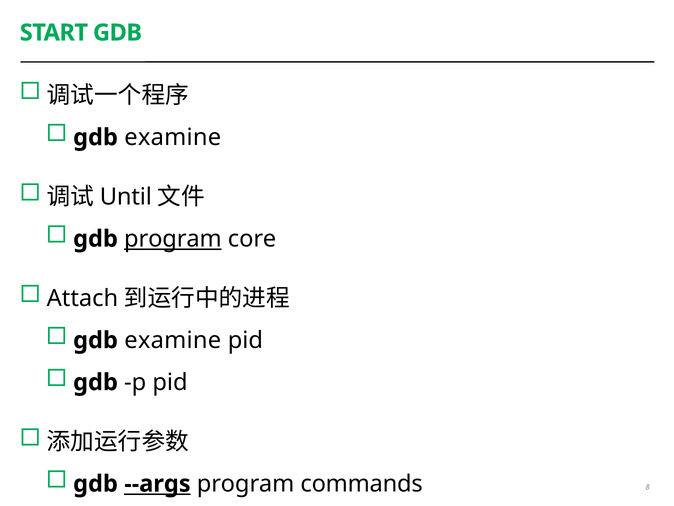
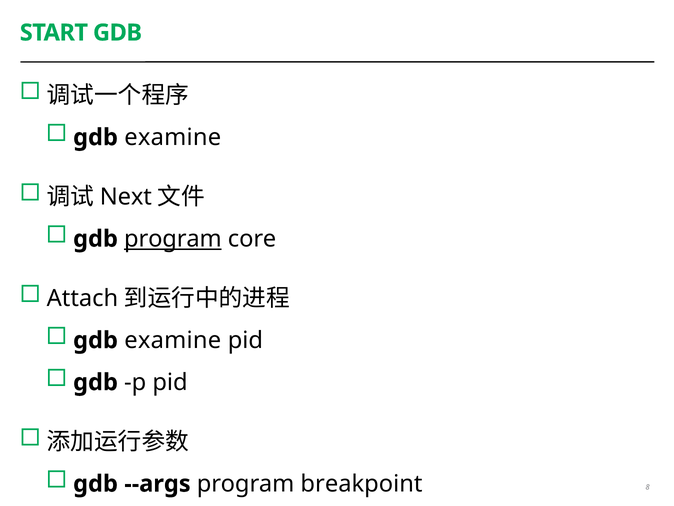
Until: Until -> Next
--args underline: present -> none
commands: commands -> breakpoint
